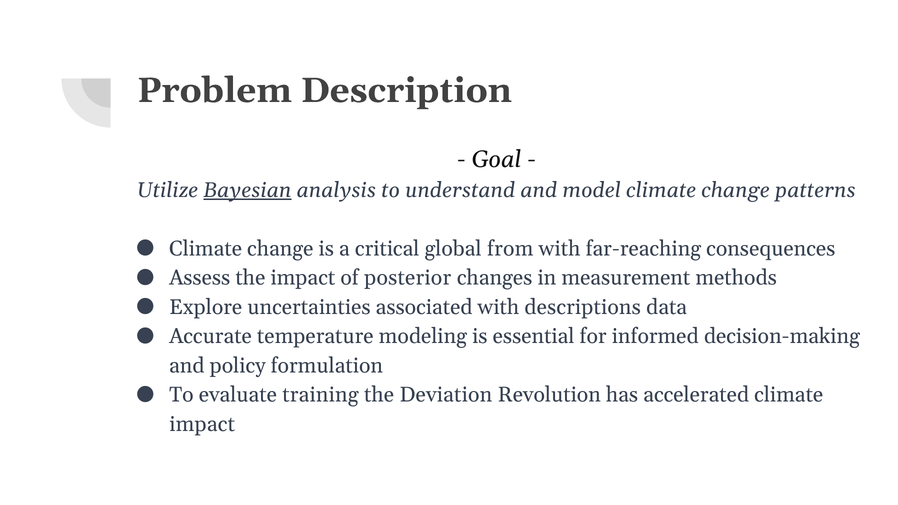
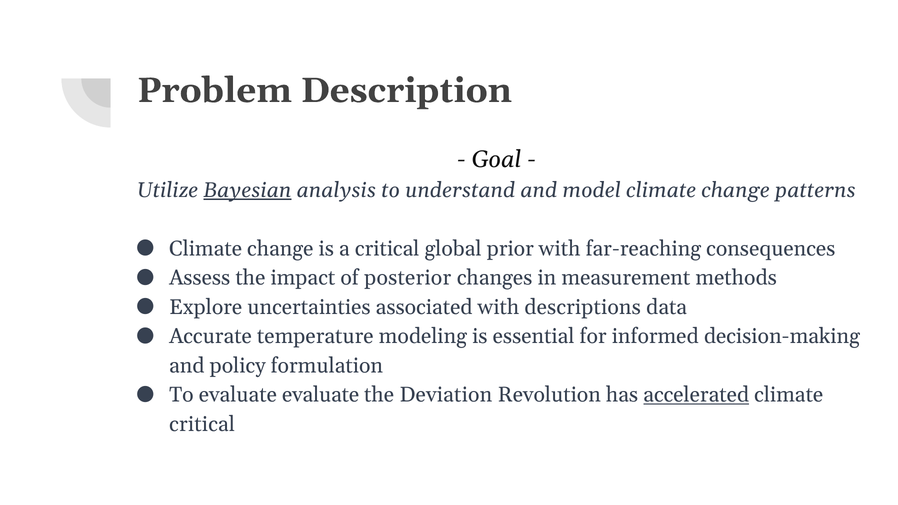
from: from -> prior
evaluate training: training -> evaluate
accelerated underline: none -> present
impact at (202, 424): impact -> critical
